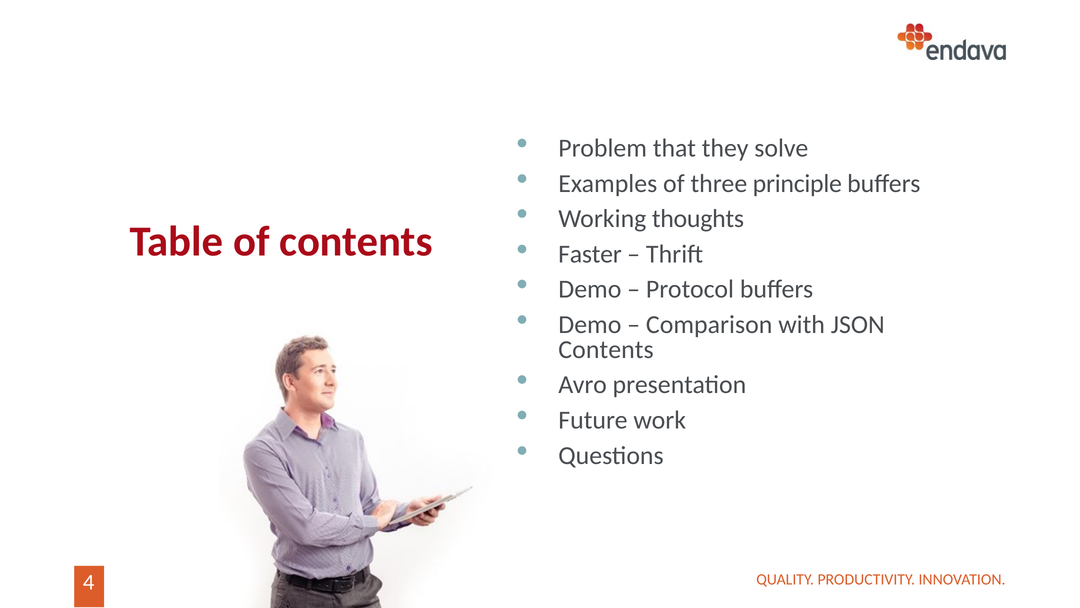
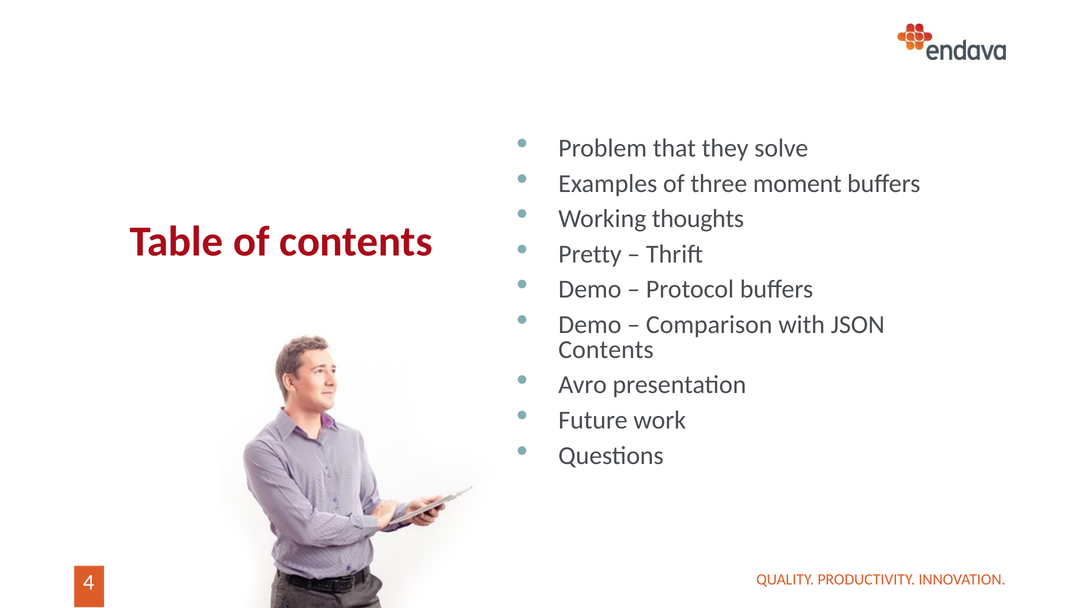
principle: principle -> moment
Faster: Faster -> Pretty
